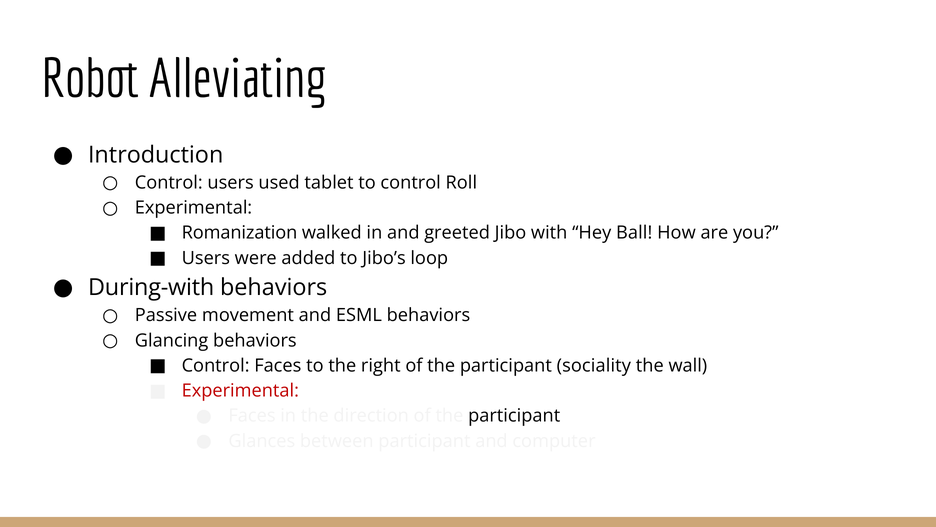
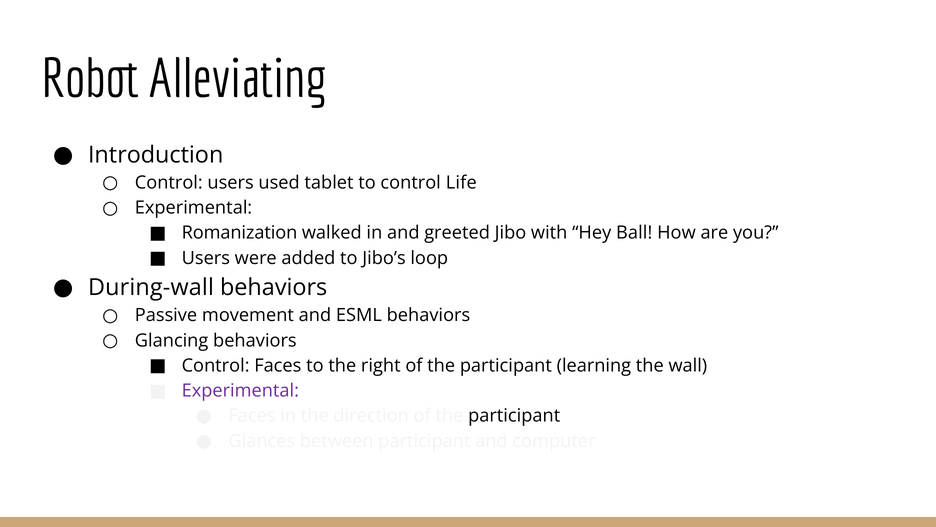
Roll: Roll -> Life
During-with: During-with -> During-wall
sociality: sociality -> learning
Experimental at (240, 390) colour: red -> purple
